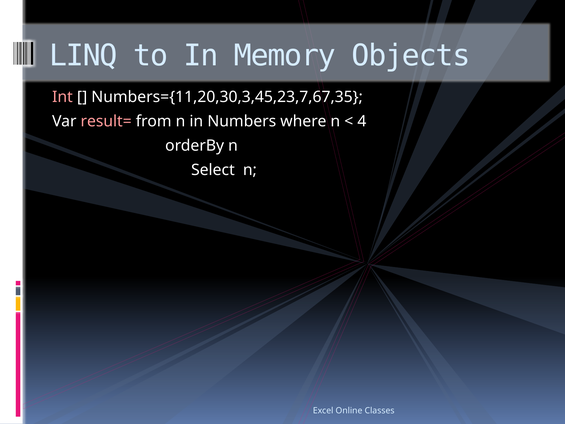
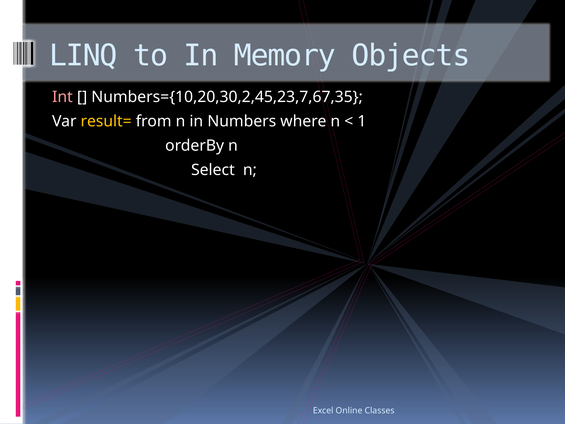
Numbers={11,20,30,3,45,23,7,67,35: Numbers={11,20,30,3,45,23,7,67,35 -> Numbers={10,20,30,2,45,23,7,67,35
result= colour: pink -> yellow
4: 4 -> 1
